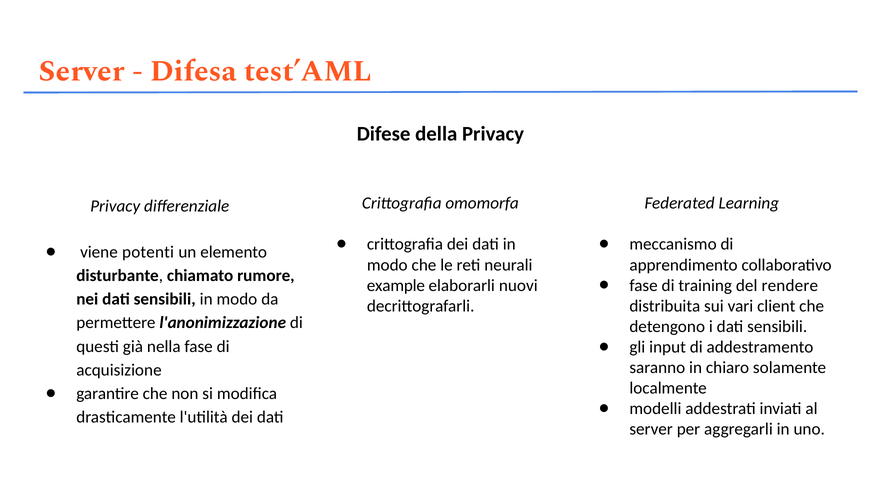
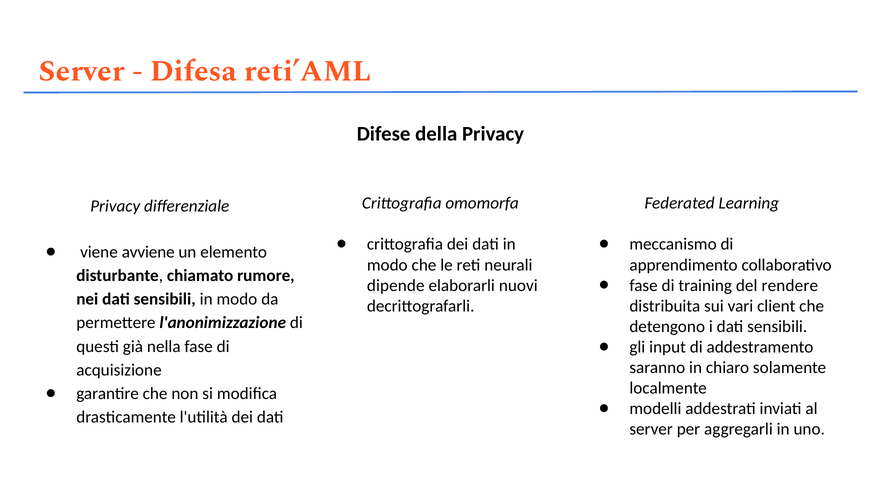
test’AML: test’AML -> reti’AML
potenti: potenti -> avviene
example: example -> dipende
